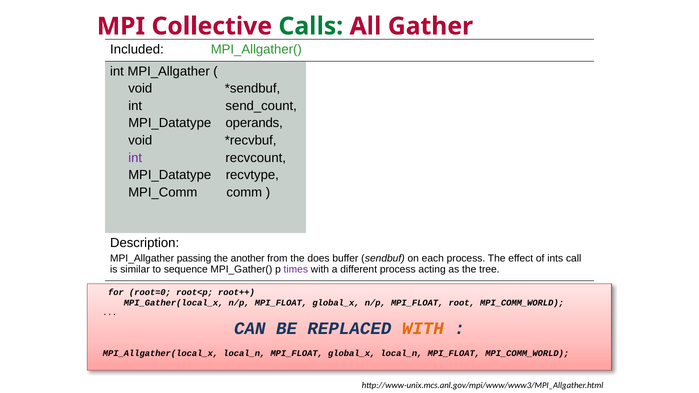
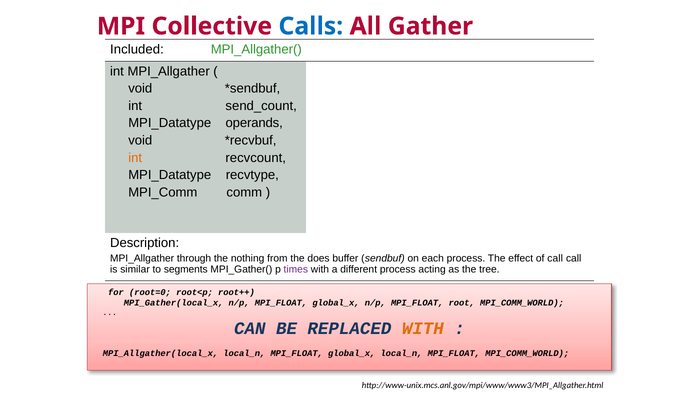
Calls colour: green -> blue
int at (135, 158) colour: purple -> orange
passing: passing -> through
another: another -> nothing
of ints: ints -> call
sequence: sequence -> segments
